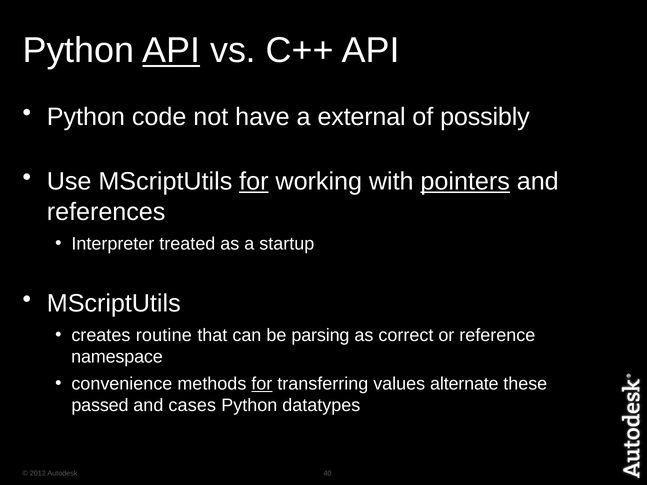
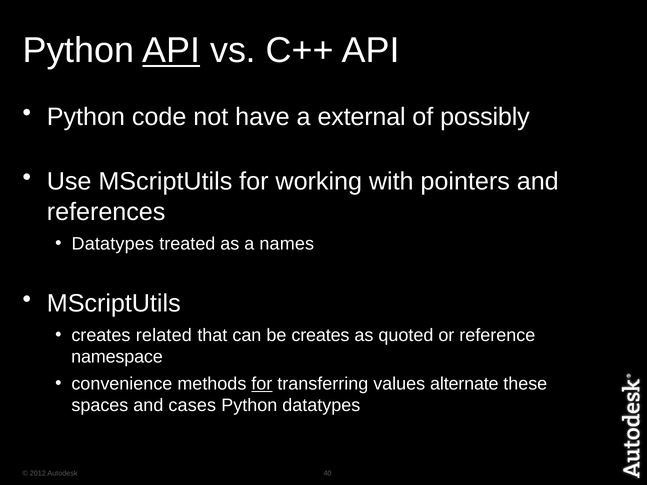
for at (254, 182) underline: present -> none
pointers underline: present -> none
Interpreter at (113, 244): Interpreter -> Datatypes
startup: startup -> names
routine: routine -> related
be parsing: parsing -> creates
correct: correct -> quoted
passed: passed -> spaces
